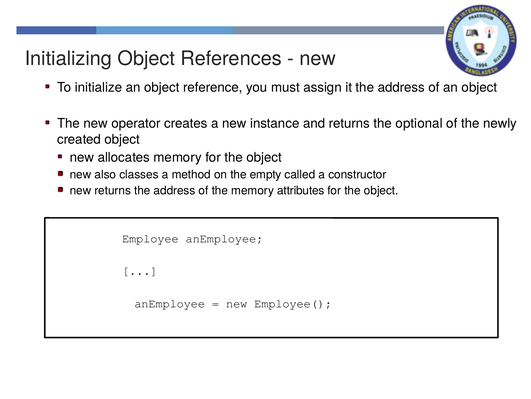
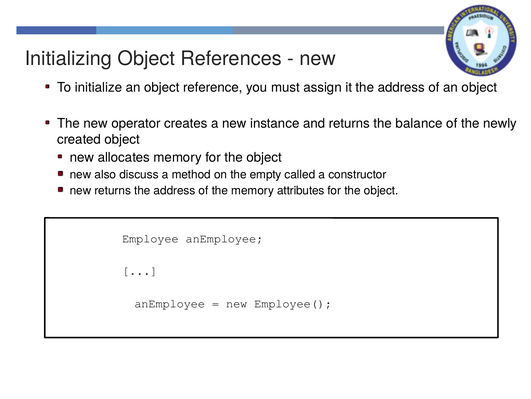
optional: optional -> balance
classes: classes -> discuss
